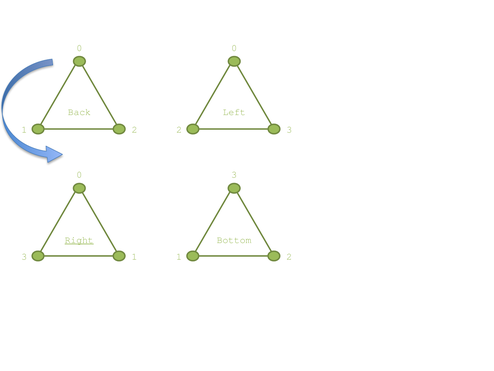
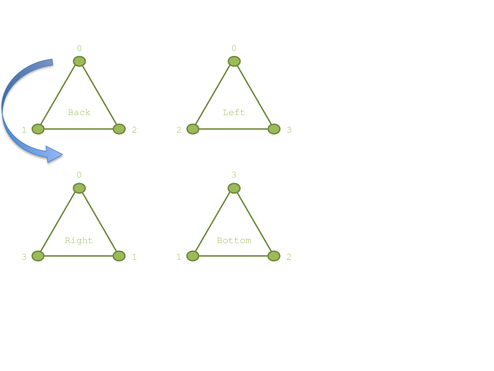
Right underline: present -> none
